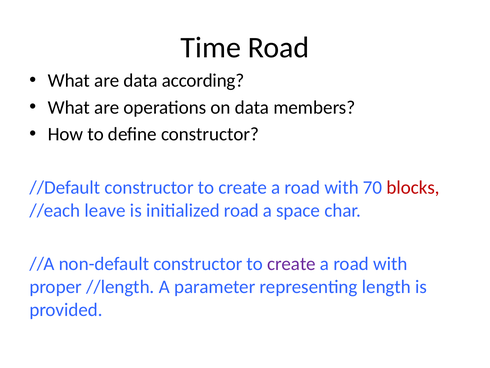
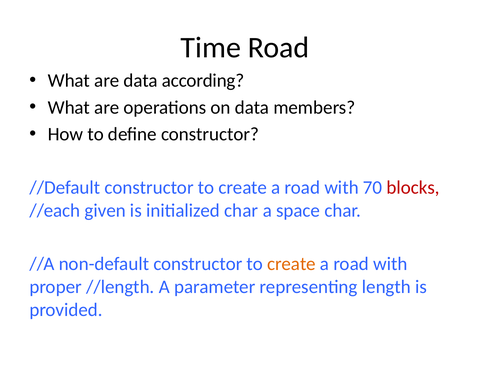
leave: leave -> given
initialized road: road -> char
create at (291, 264) colour: purple -> orange
